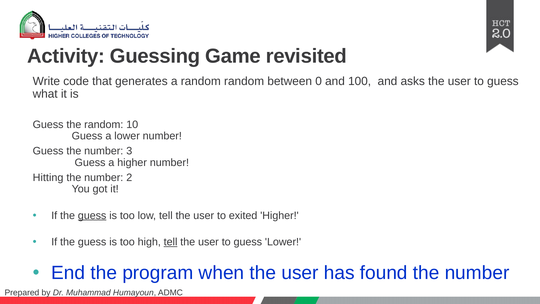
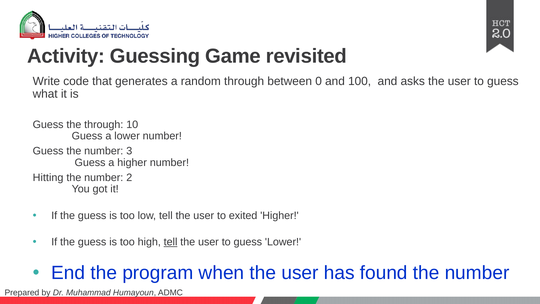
random random: random -> through
the random: random -> through
guess at (92, 215) underline: present -> none
